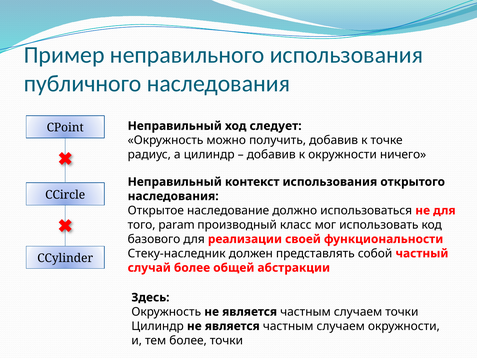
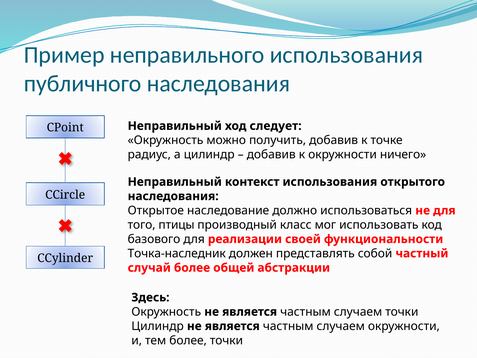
param: param -> птицы
Стеку-наследник: Стеку-наследник -> Точка-наследник
